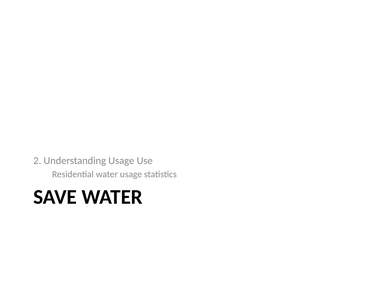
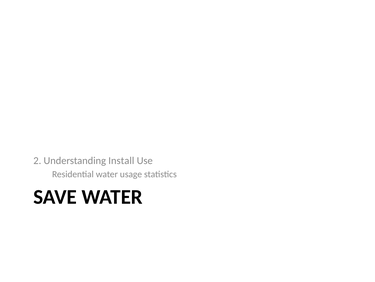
Understanding Usage: Usage -> Install
